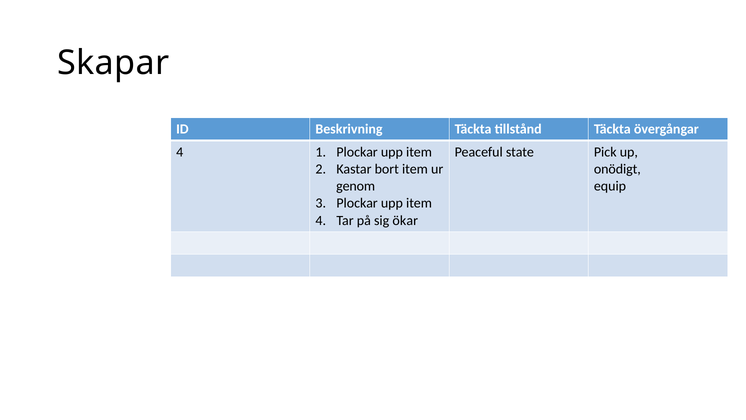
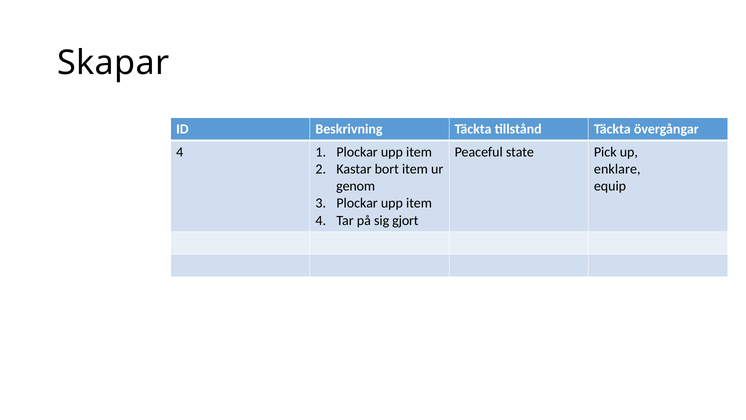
onödigt: onödigt -> enklare
ökar: ökar -> gjort
